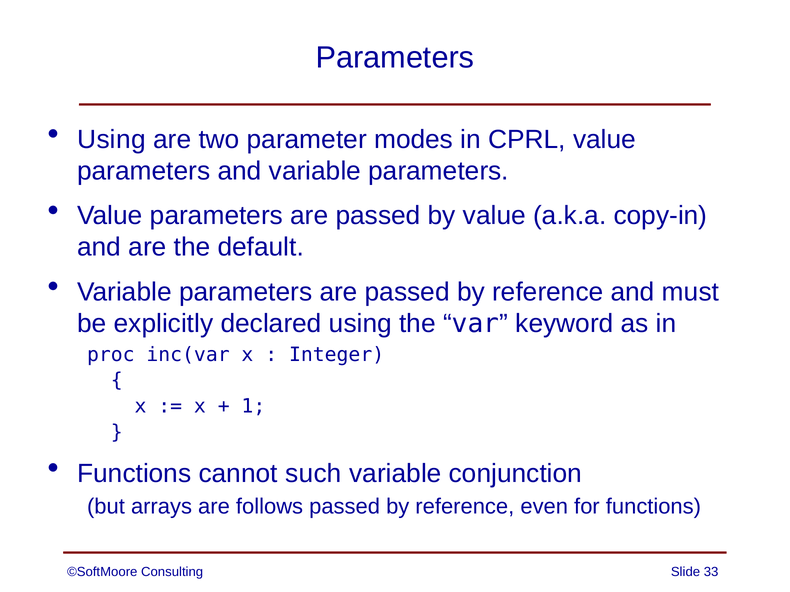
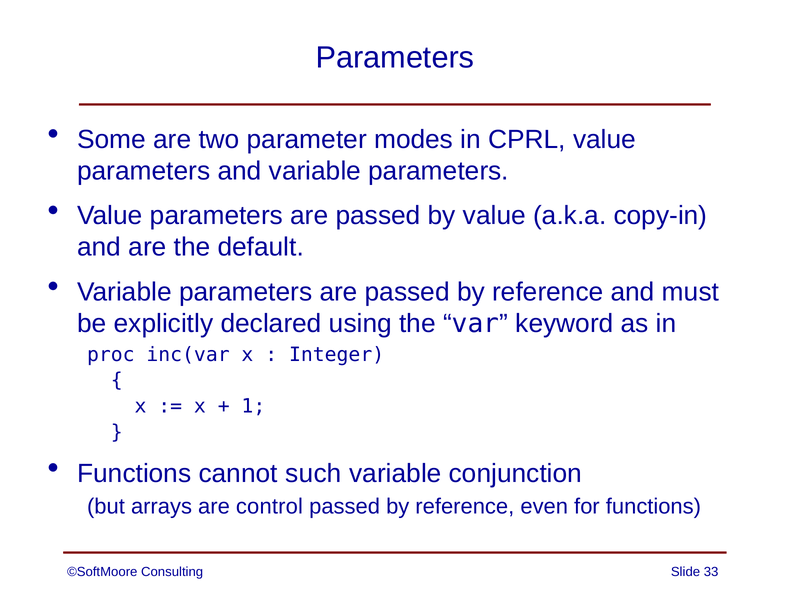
Using at (111, 139): Using -> Some
follows: follows -> control
